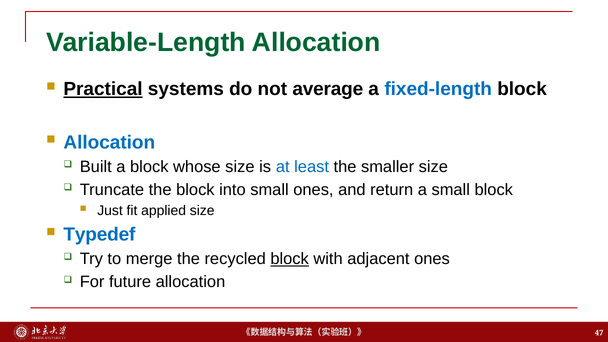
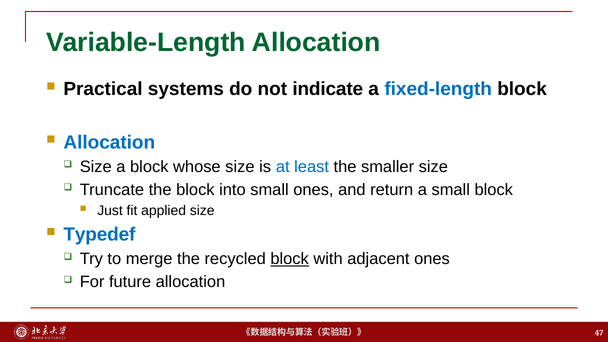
Practical underline: present -> none
average: average -> indicate
Built at (96, 167): Built -> Size
